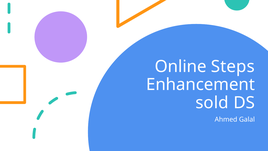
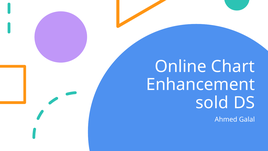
Steps: Steps -> Chart
